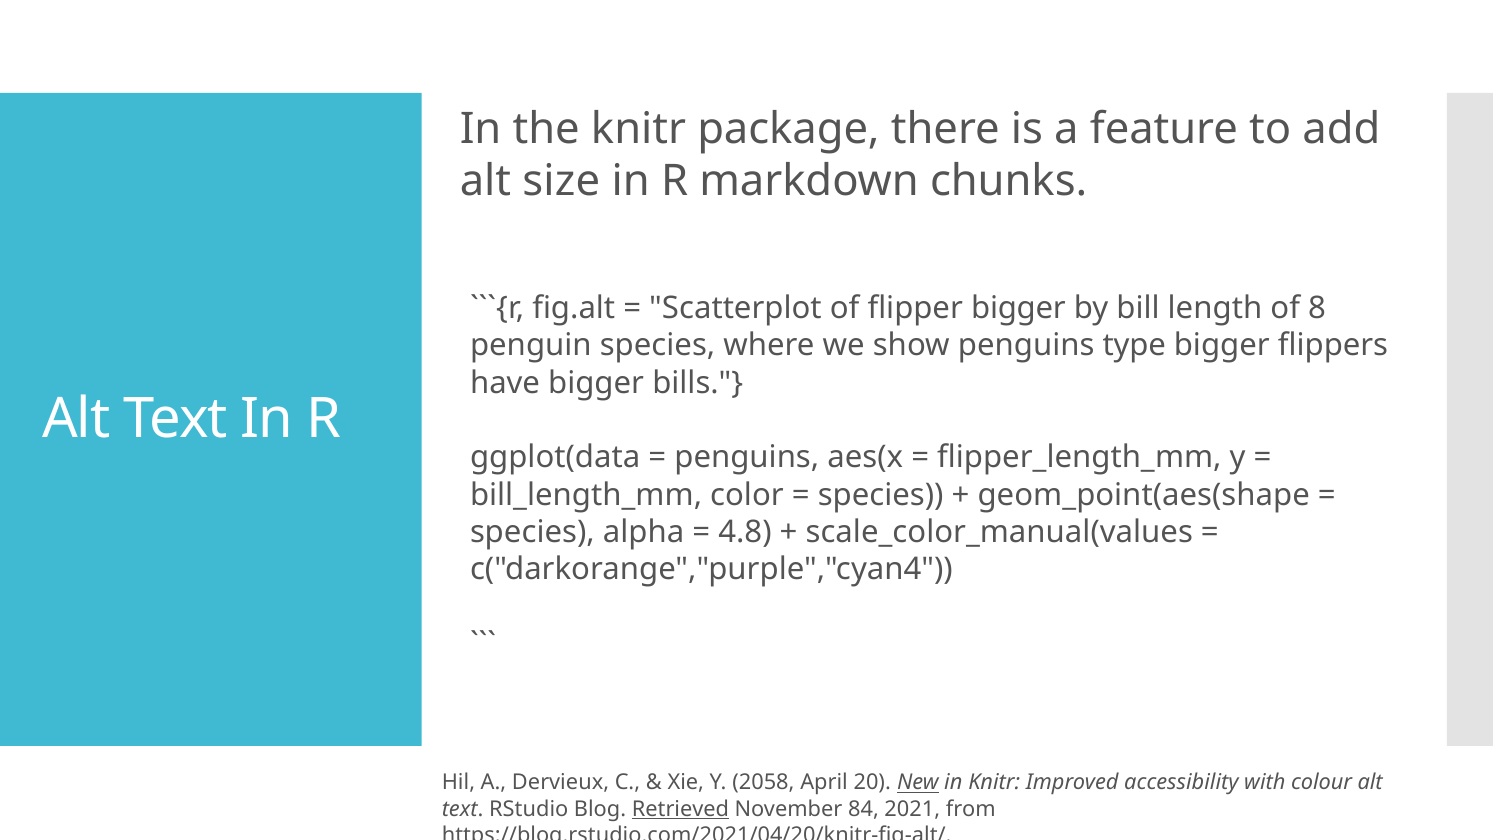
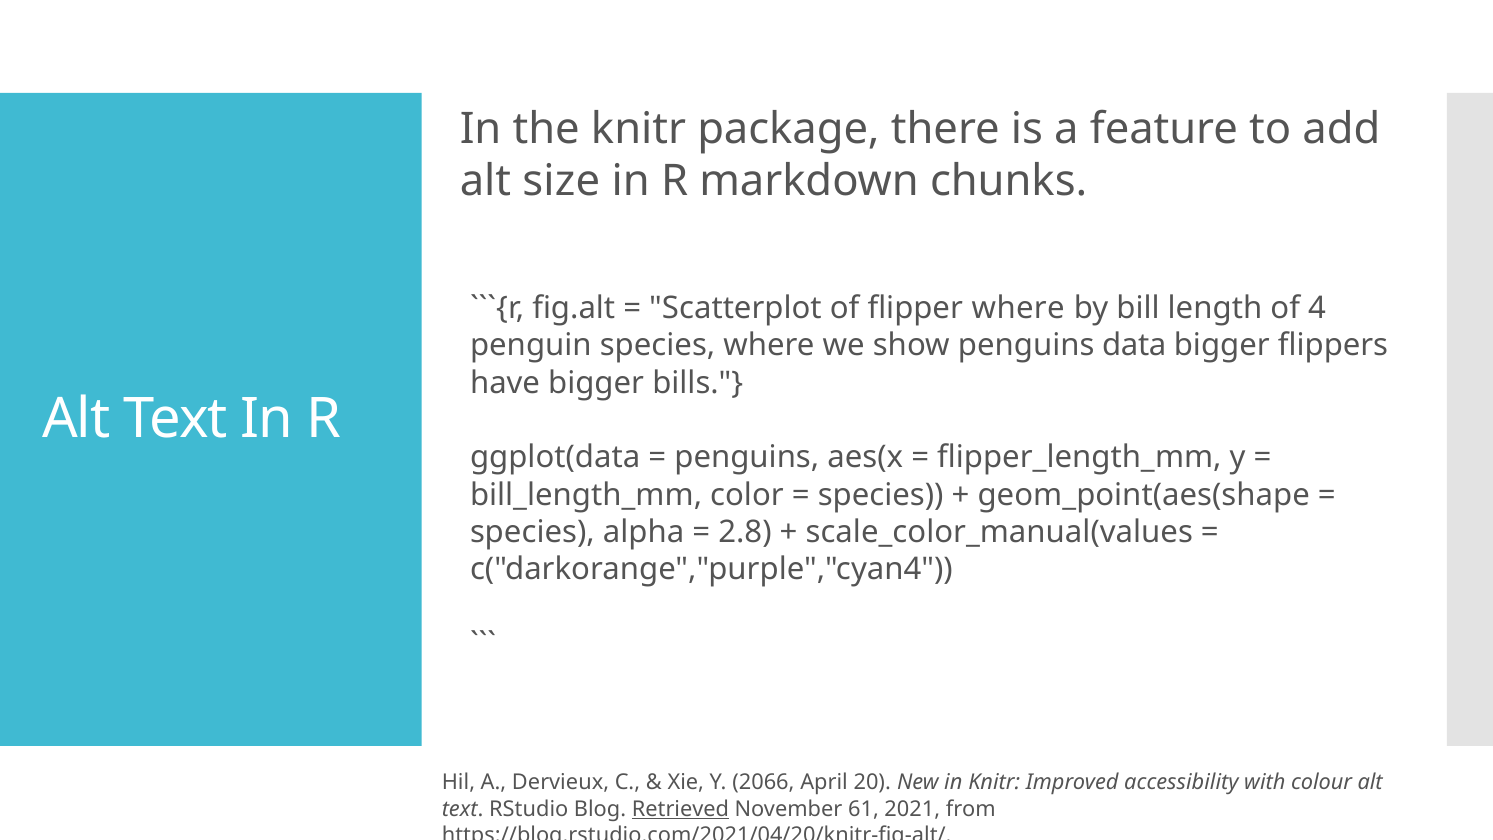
flipper bigger: bigger -> where
8: 8 -> 4
type: type -> data
4.8: 4.8 -> 2.8
2058: 2058 -> 2066
New underline: present -> none
84: 84 -> 61
